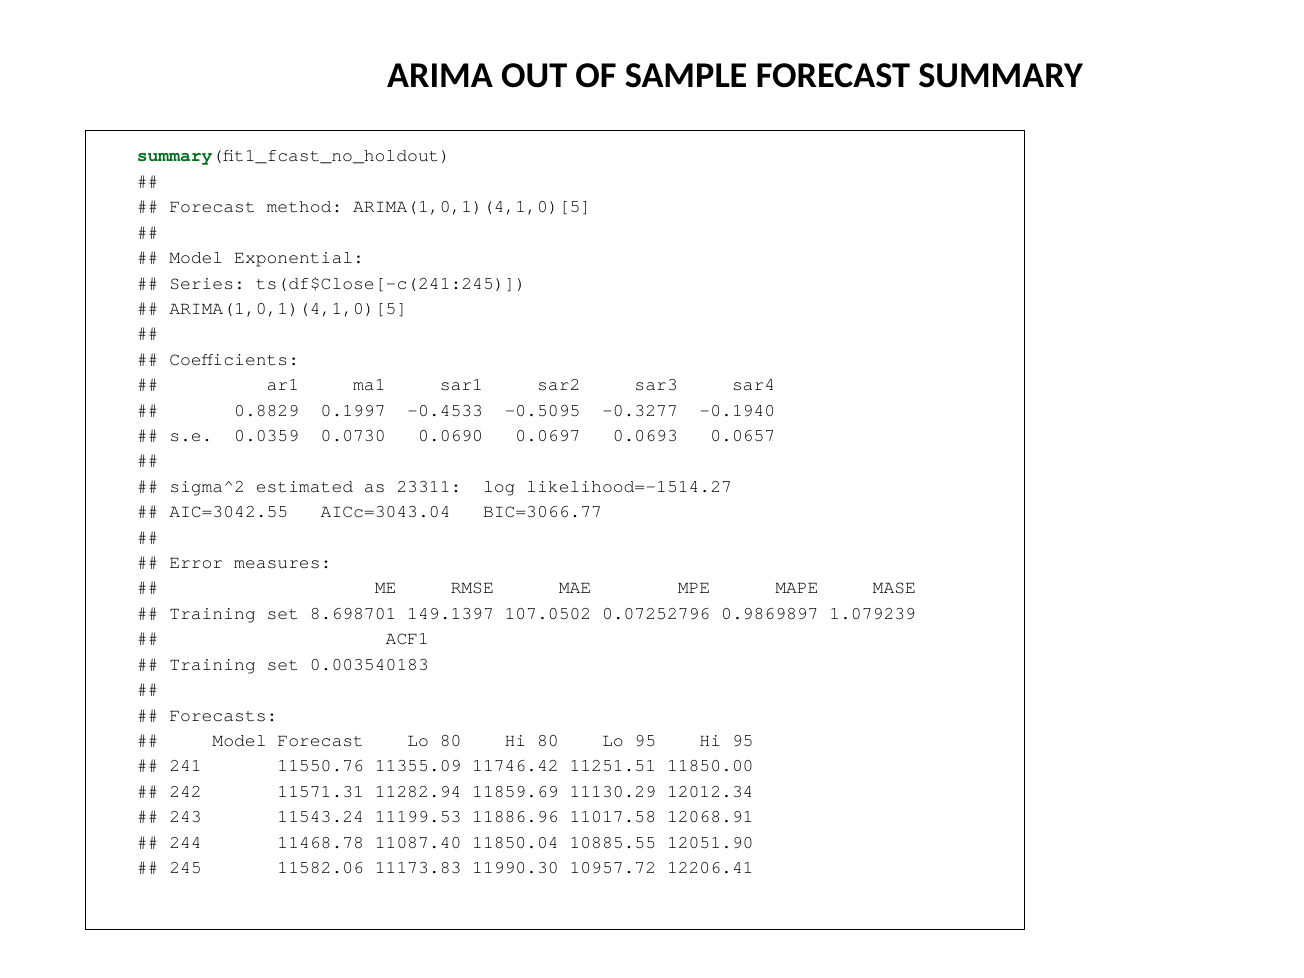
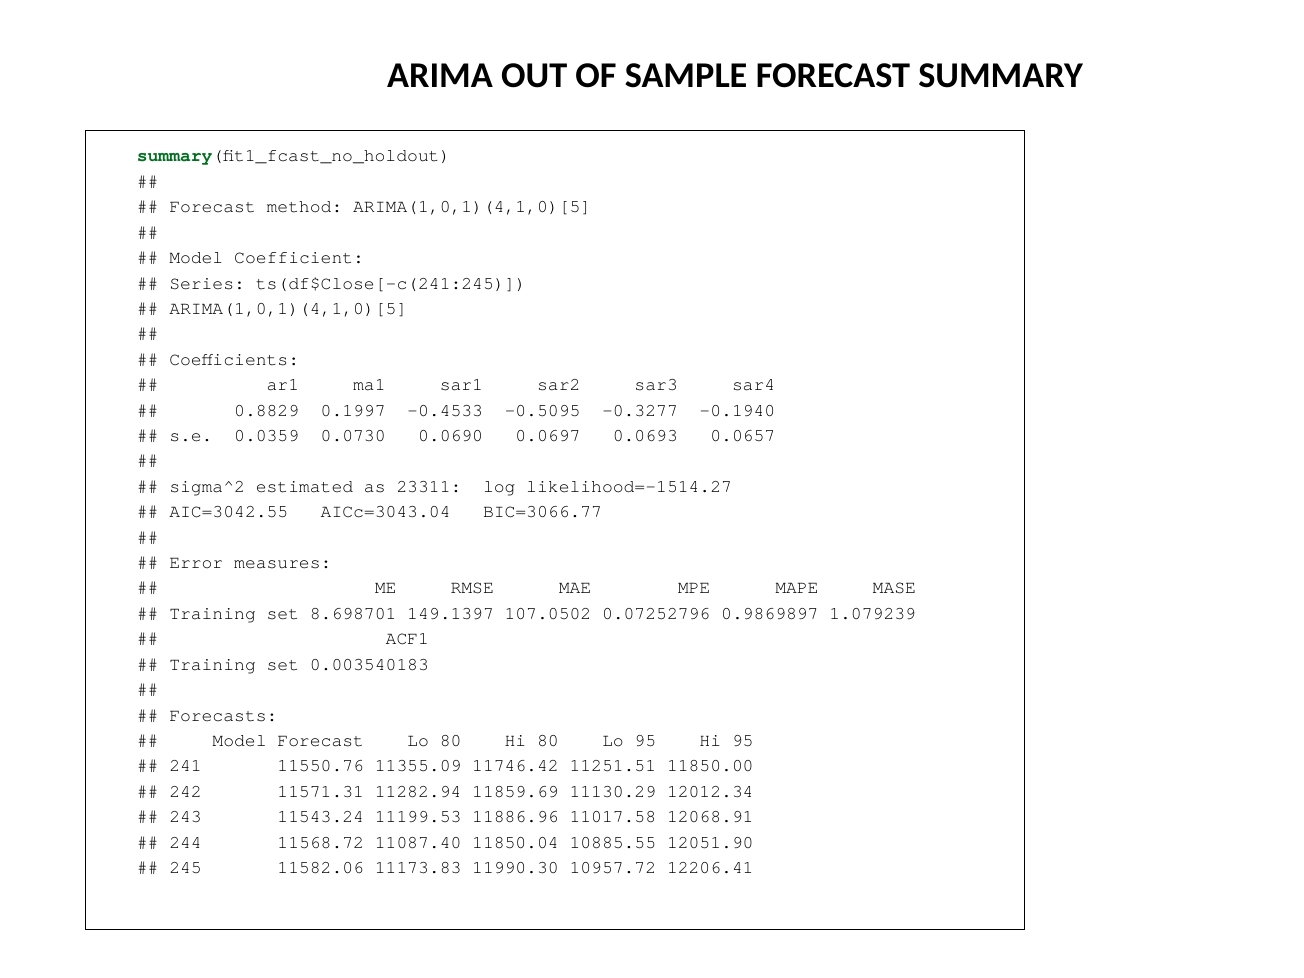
Exponential: Exponential -> Coefficient
11468.78: 11468.78 -> 11568.72
